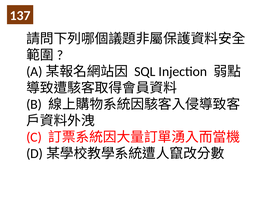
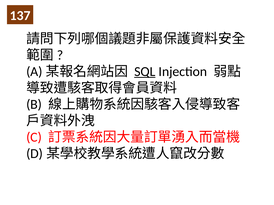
SQL underline: none -> present
